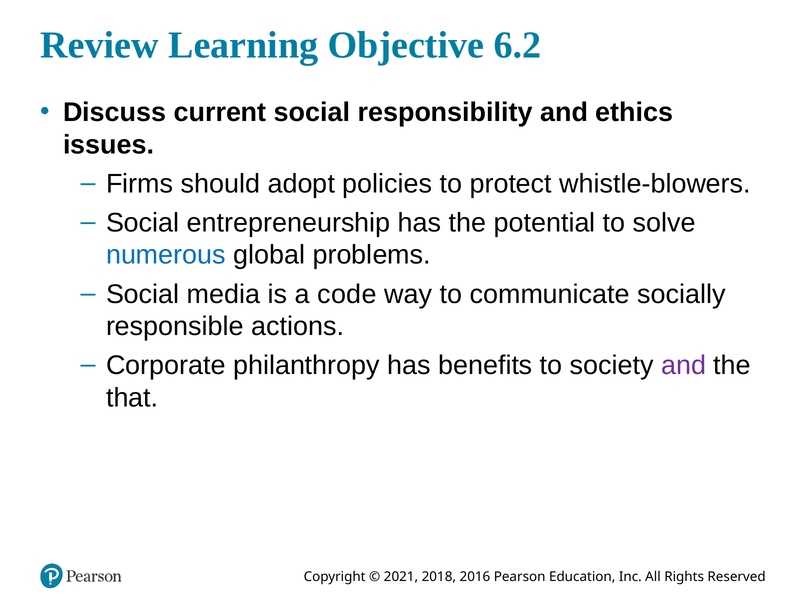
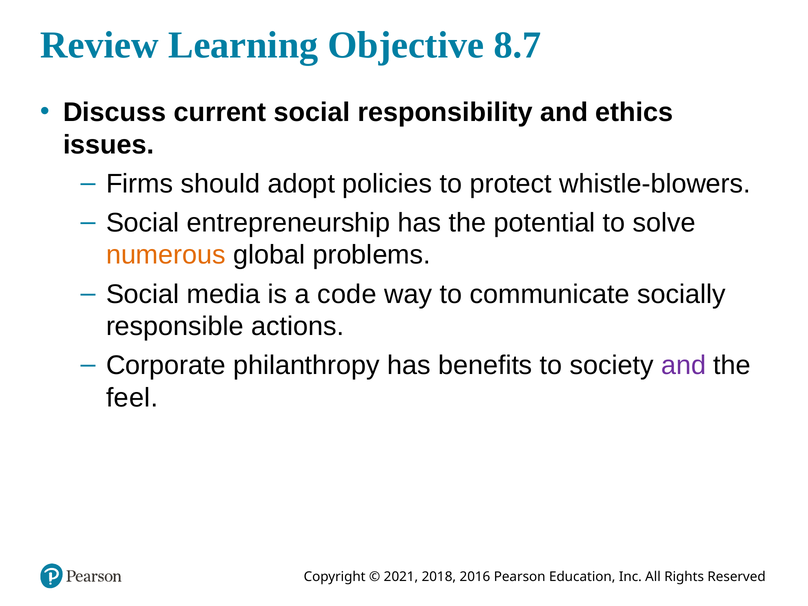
6.2: 6.2 -> 8.7
numerous colour: blue -> orange
that: that -> feel
